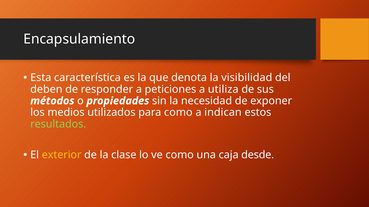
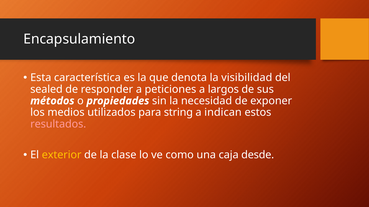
deben: deben -> sealed
utiliza: utiliza -> largos
para como: como -> string
resultados colour: light green -> pink
